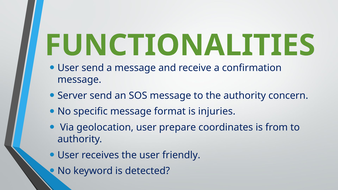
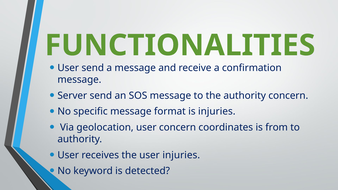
user prepare: prepare -> concern
user friendly: friendly -> injuries
